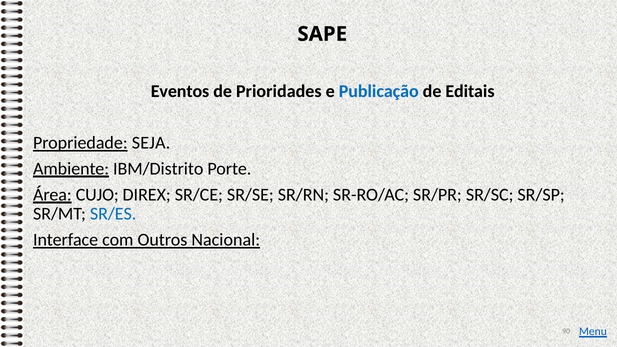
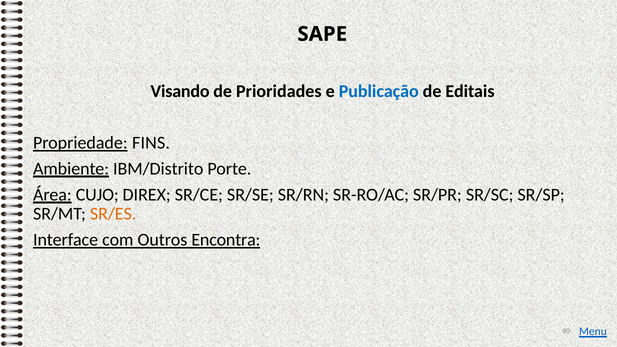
Eventos: Eventos -> Visando
SEJA: SEJA -> FINS
SR/ES colour: blue -> orange
Nacional: Nacional -> Encontra
